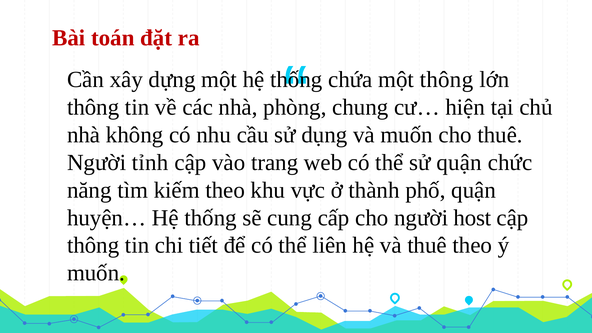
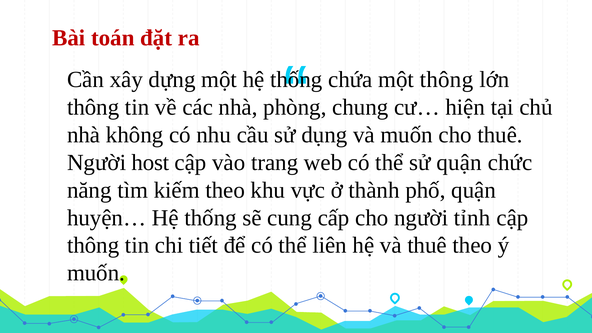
tỉnh: tỉnh -> host
host: host -> tỉnh
